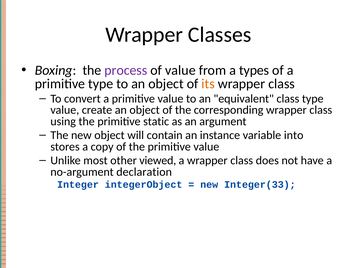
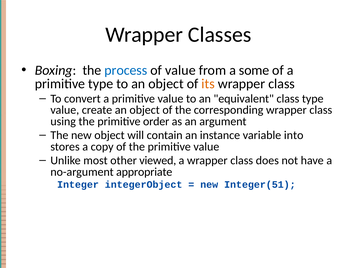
process colour: purple -> blue
types: types -> some
static: static -> order
declaration: declaration -> appropriate
Integer(33: Integer(33 -> Integer(51
